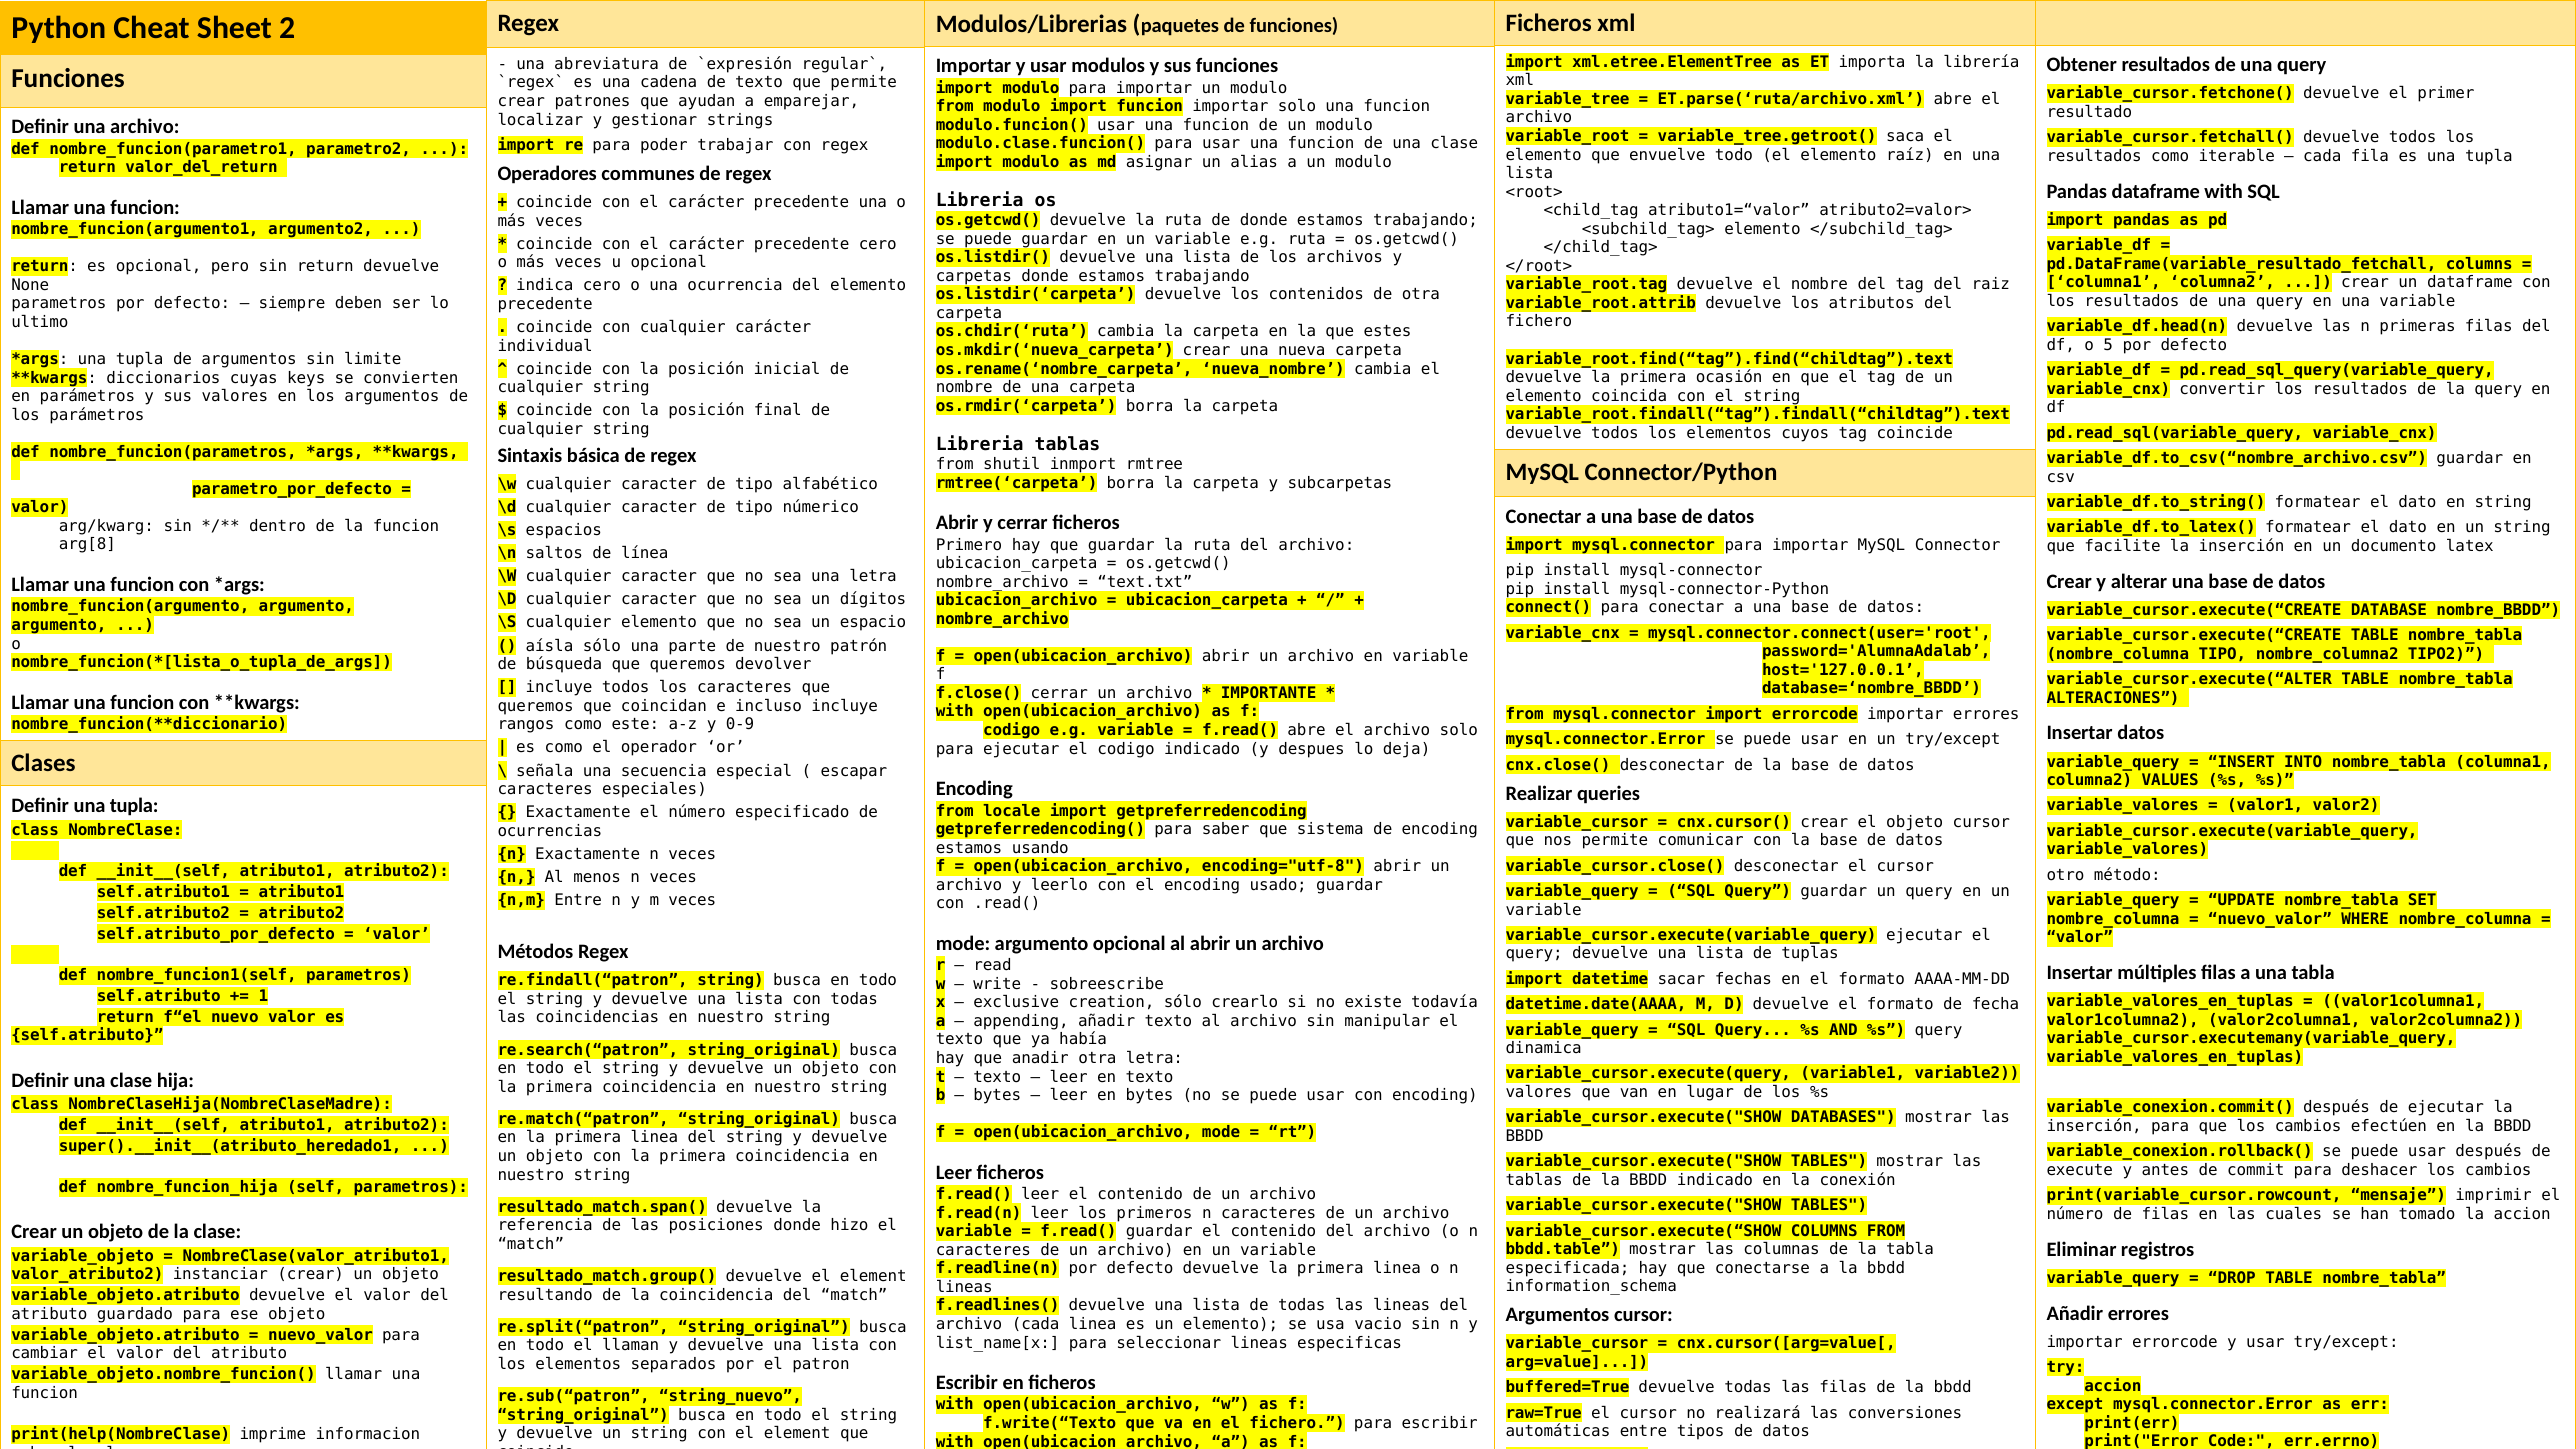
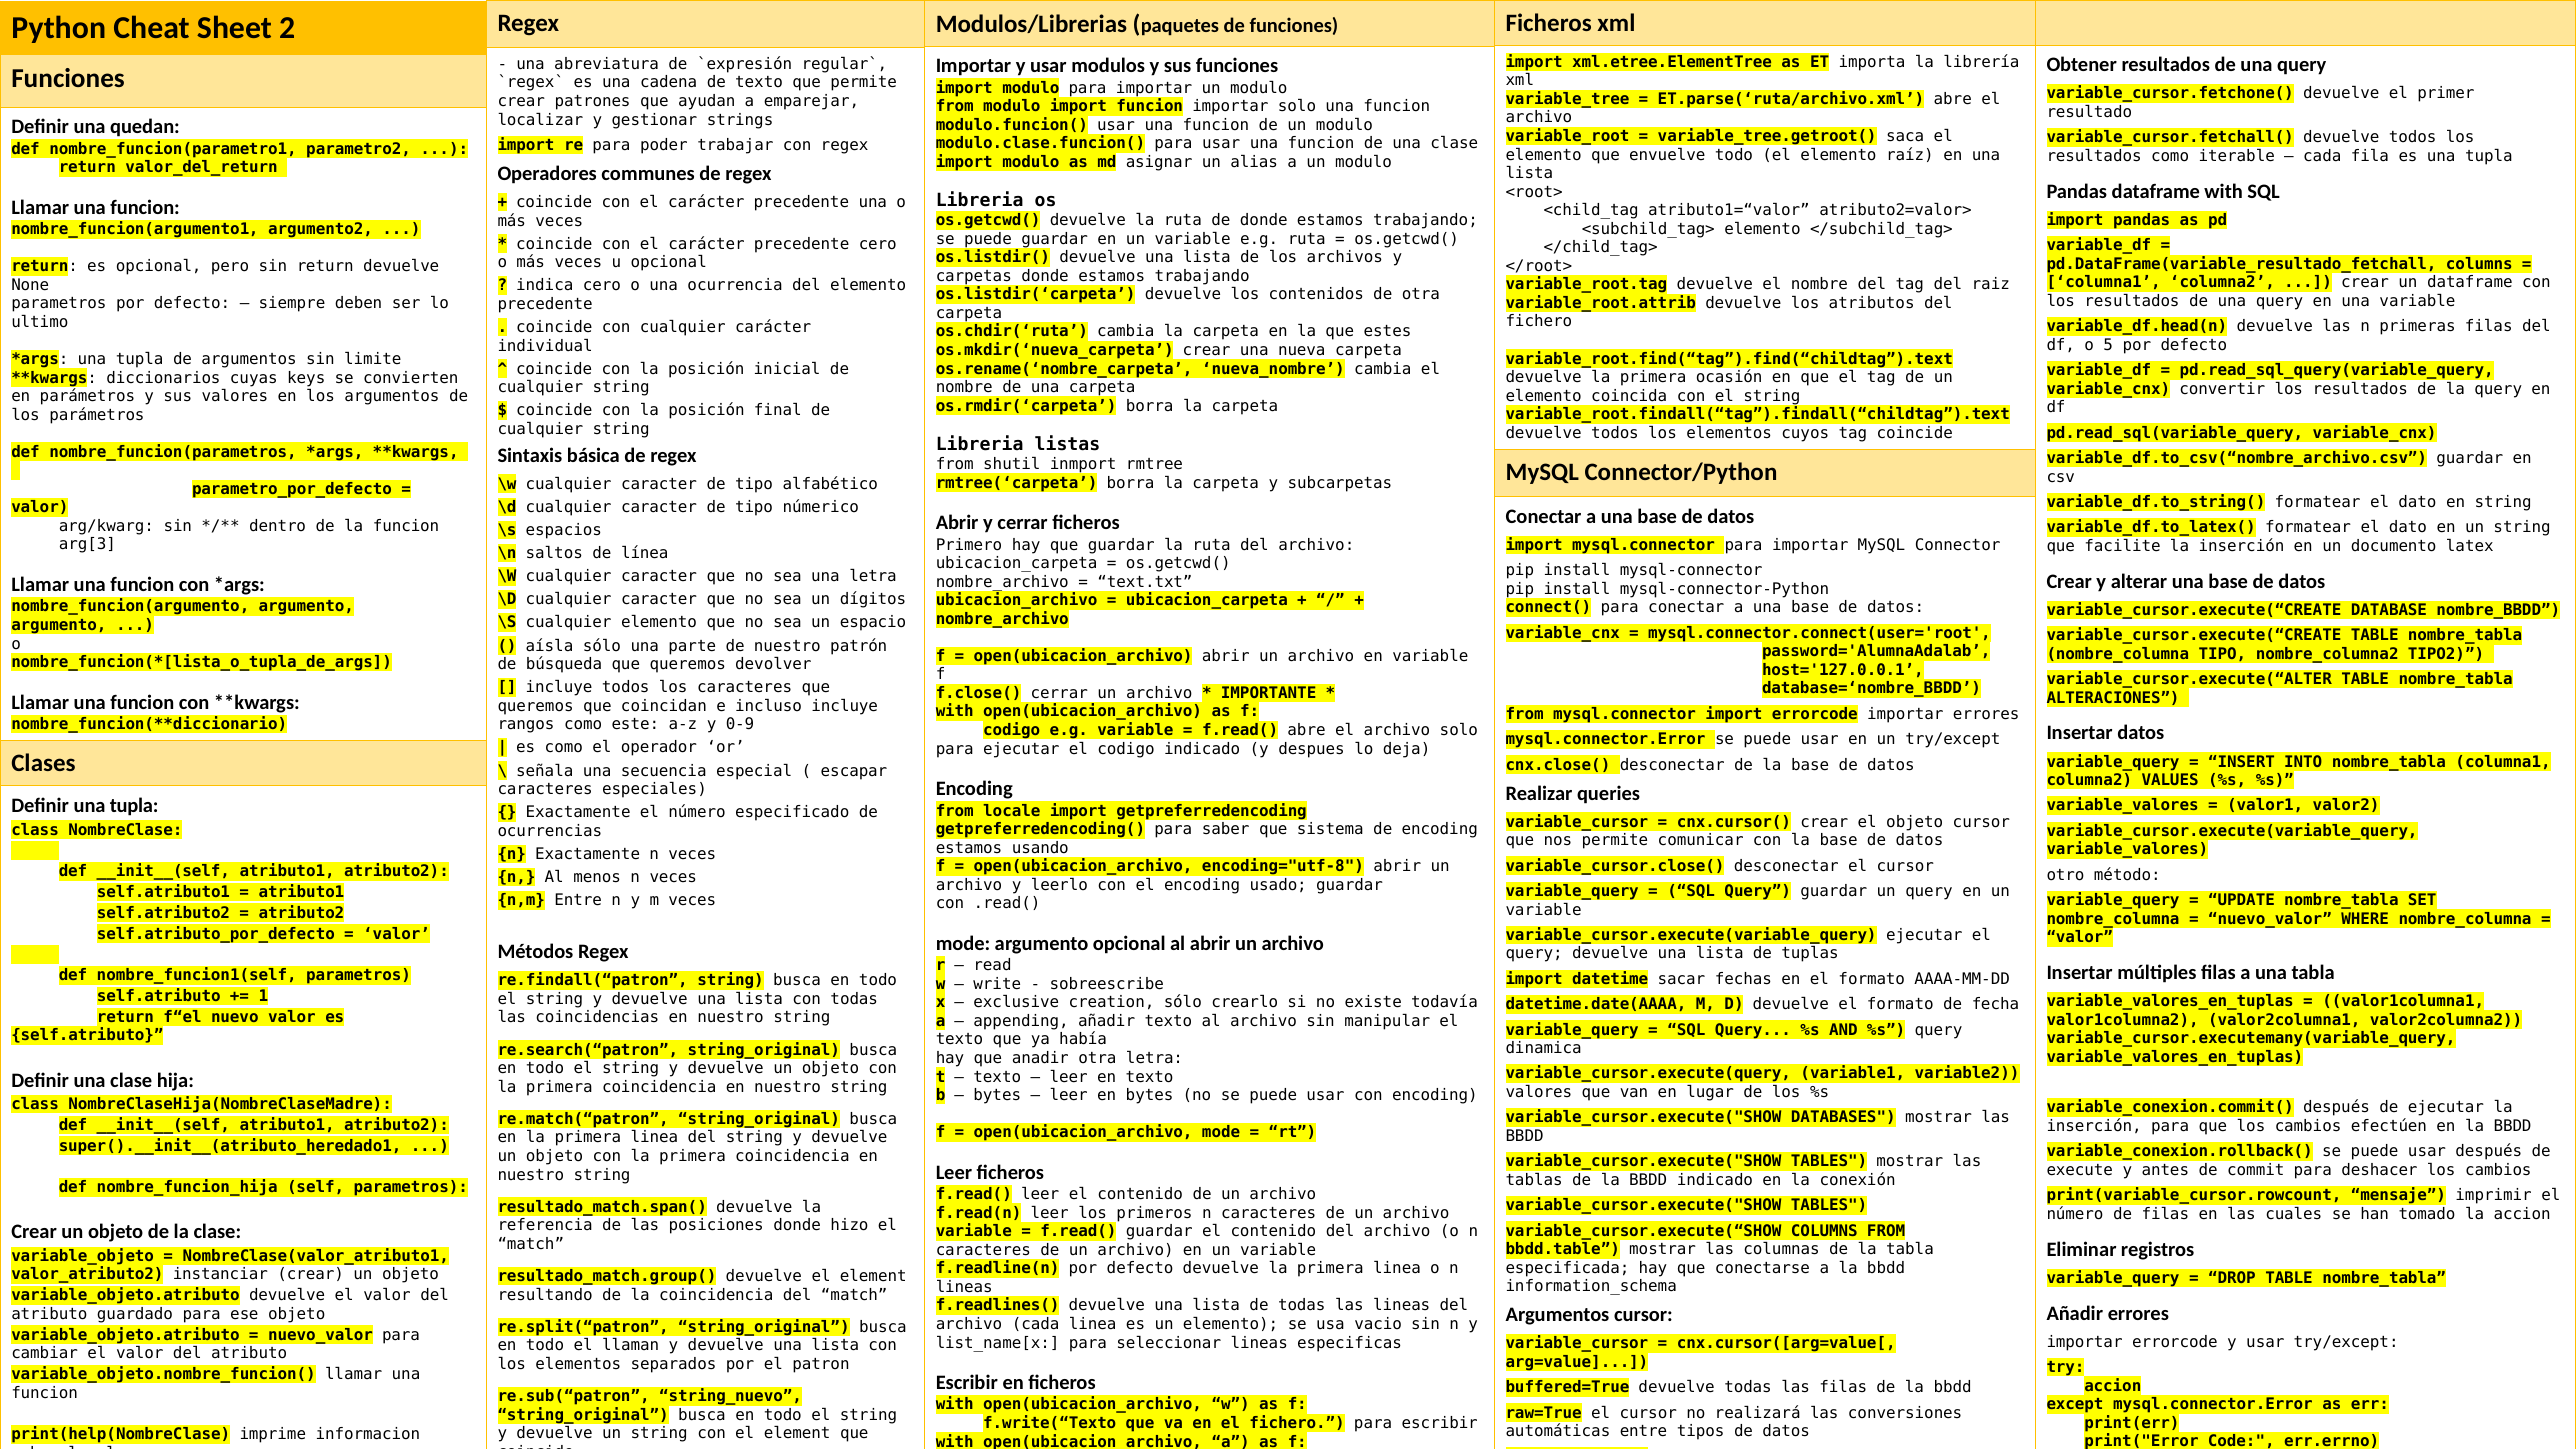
una archivo: archivo -> quedan
Libreria tablas: tablas -> listas
arg[8: arg[8 -> arg[3
